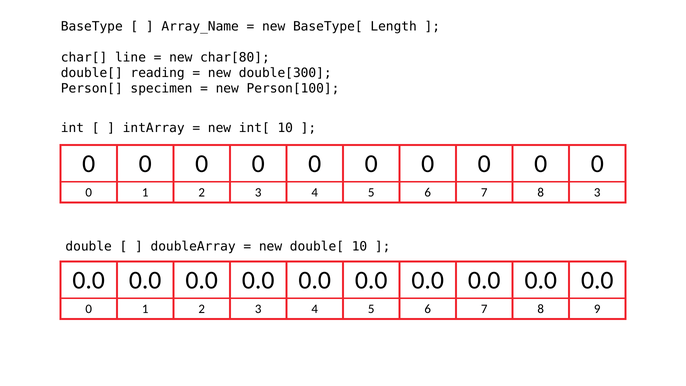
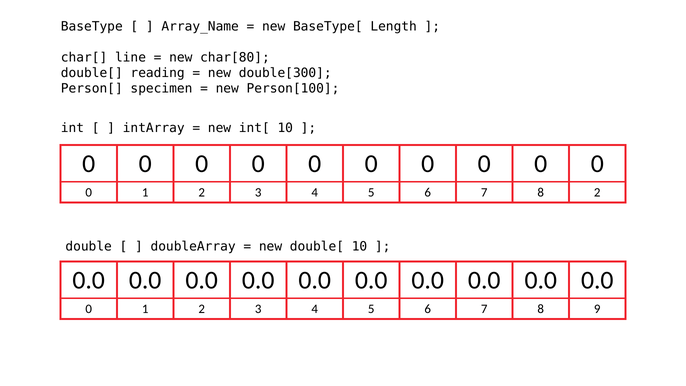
8 3: 3 -> 2
